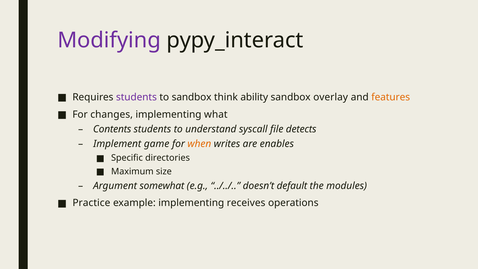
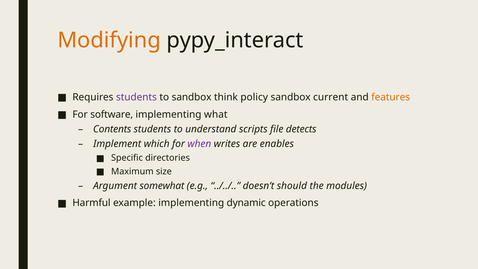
Modifying colour: purple -> orange
ability: ability -> policy
overlay: overlay -> current
changes: changes -> software
syscall: syscall -> scripts
game: game -> which
when colour: orange -> purple
default: default -> should
Practice: Practice -> Harmful
receives: receives -> dynamic
